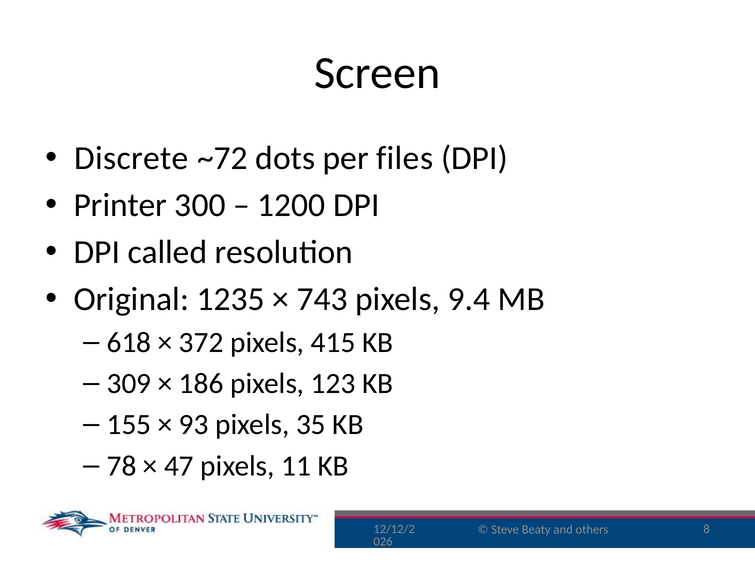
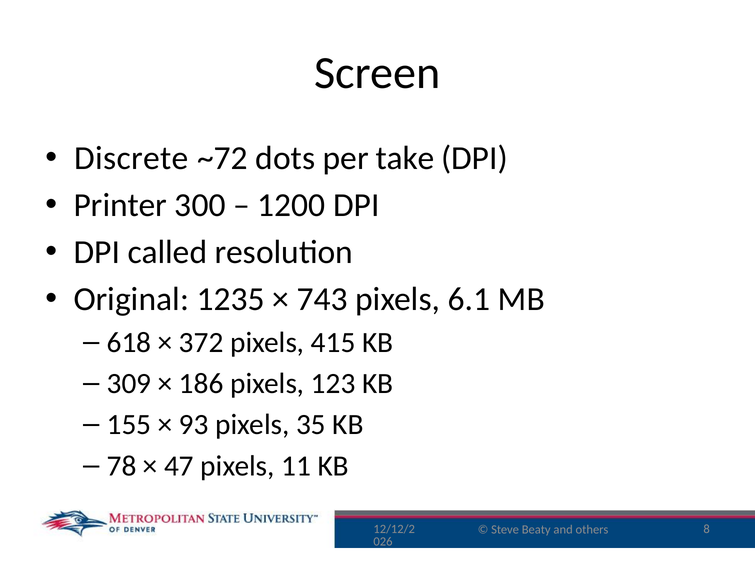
files: files -> take
9.4: 9.4 -> 6.1
